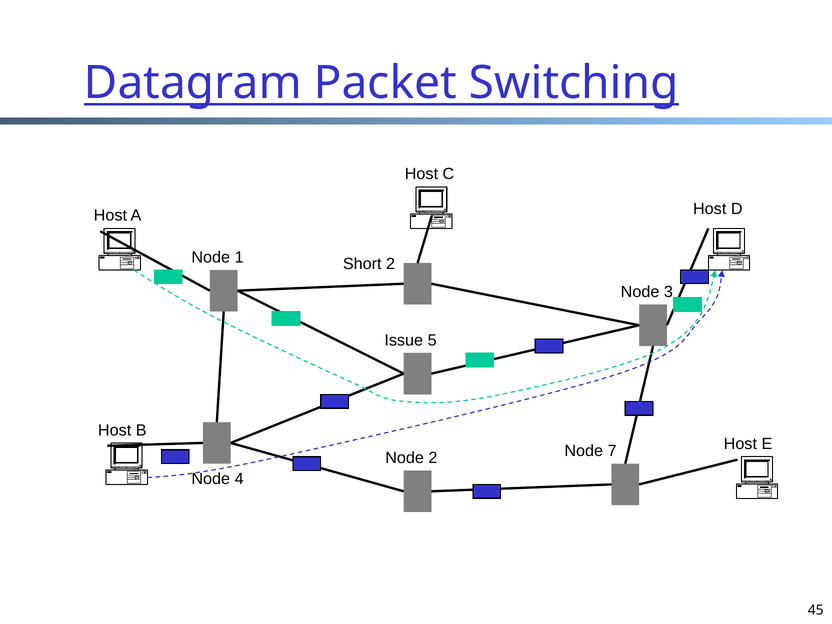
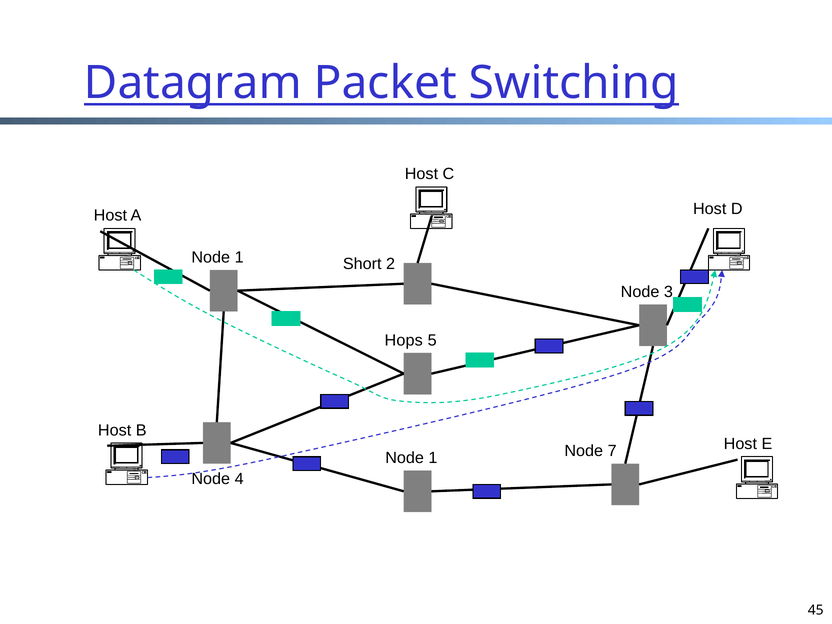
Issue: Issue -> Hops
2 at (433, 458): 2 -> 1
